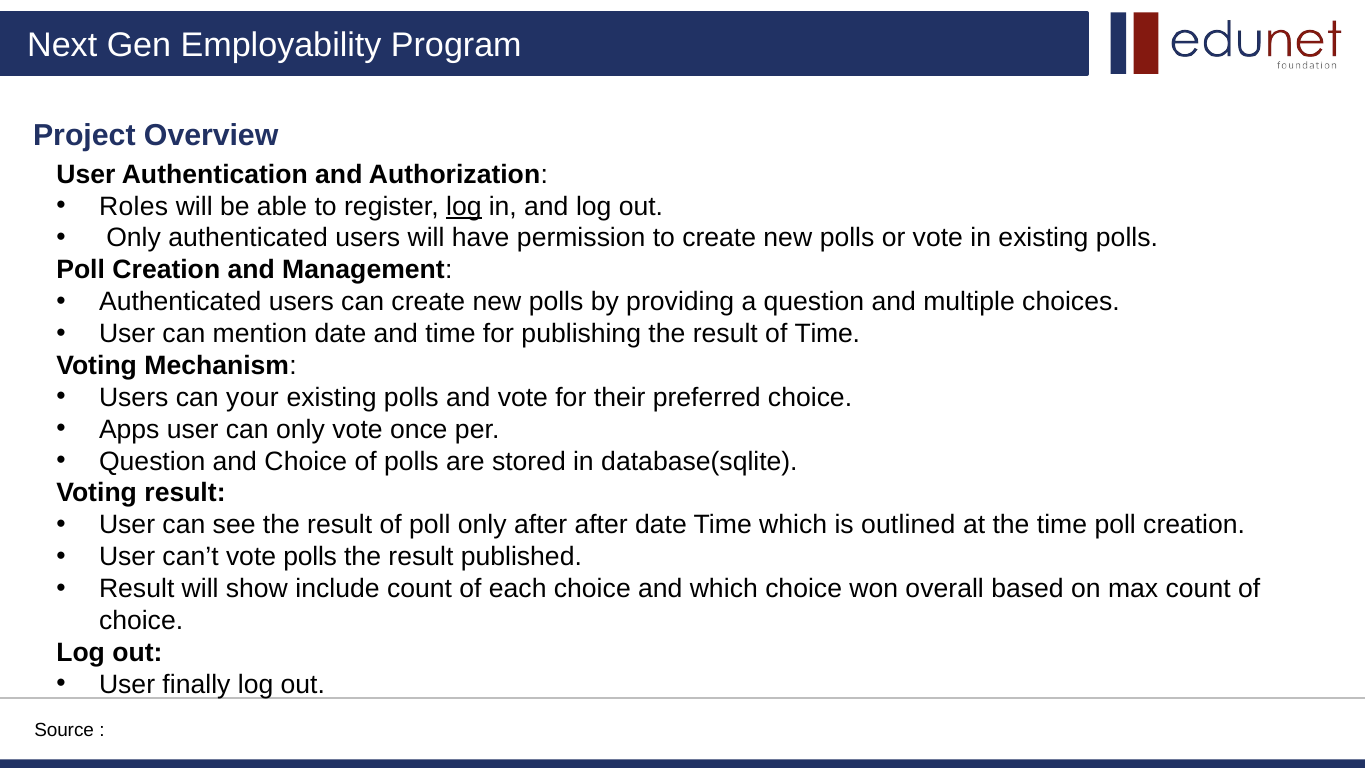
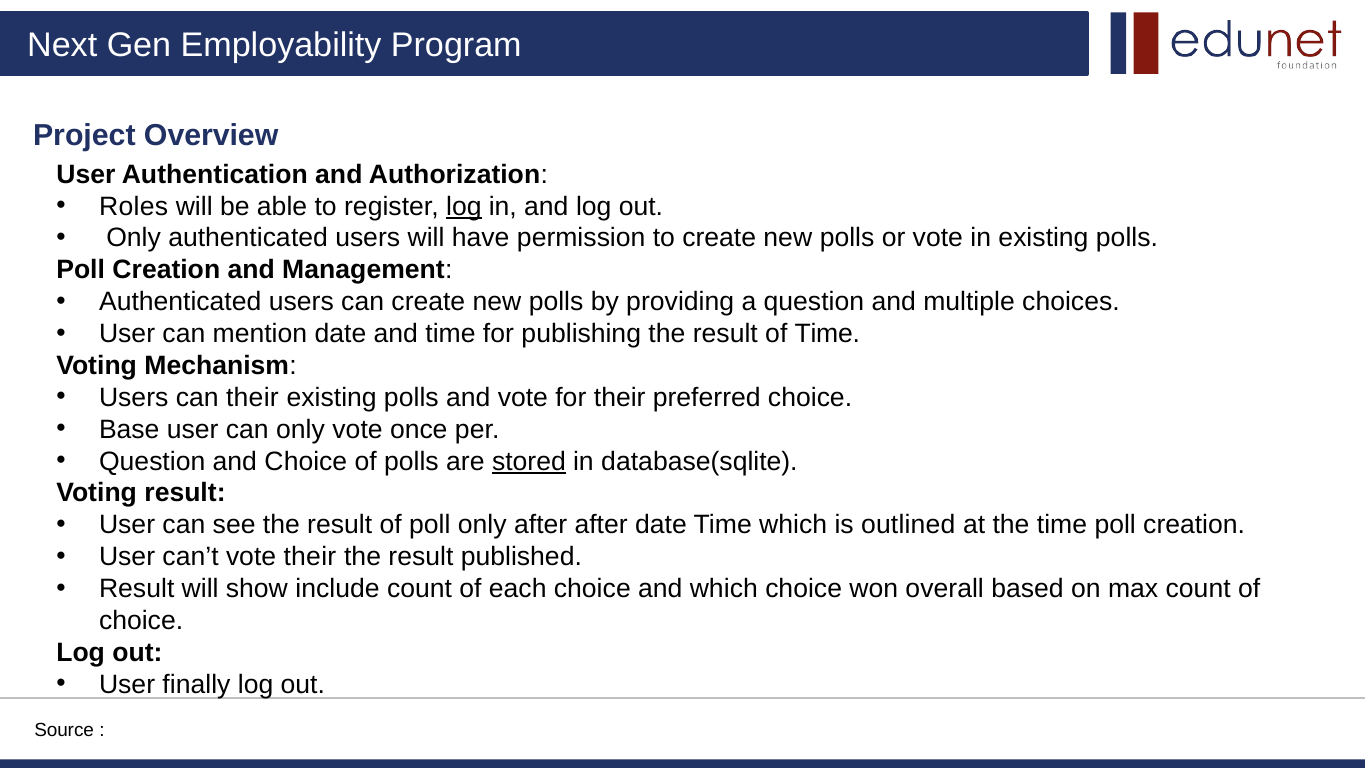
can your: your -> their
Apps: Apps -> Base
stored underline: none -> present
vote polls: polls -> their
